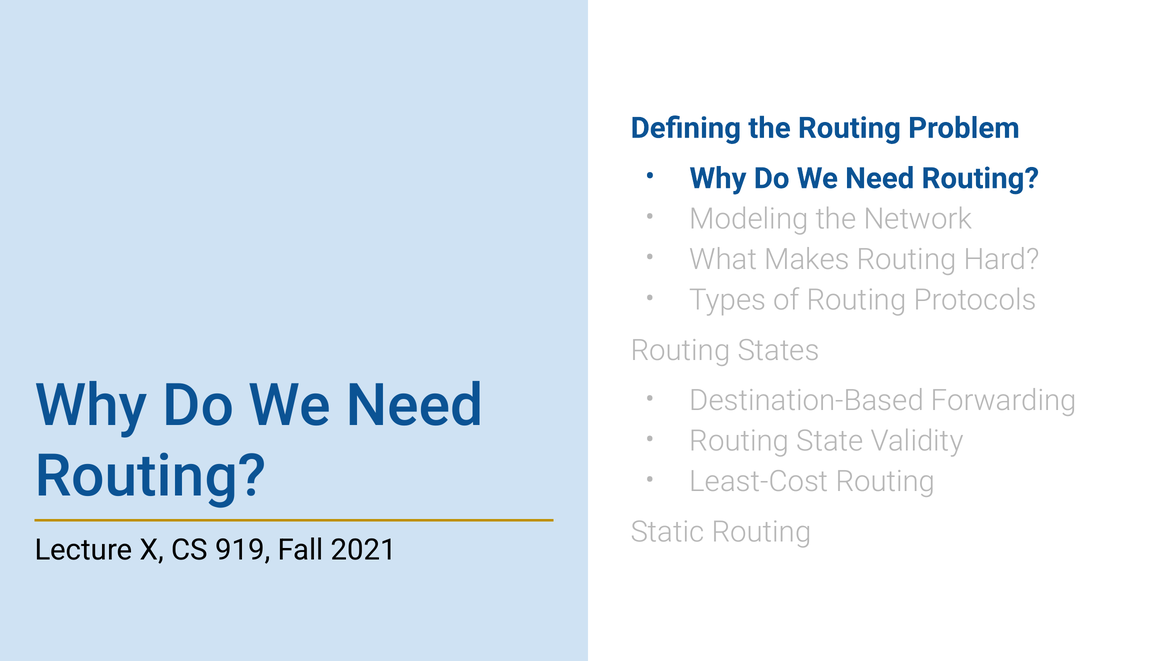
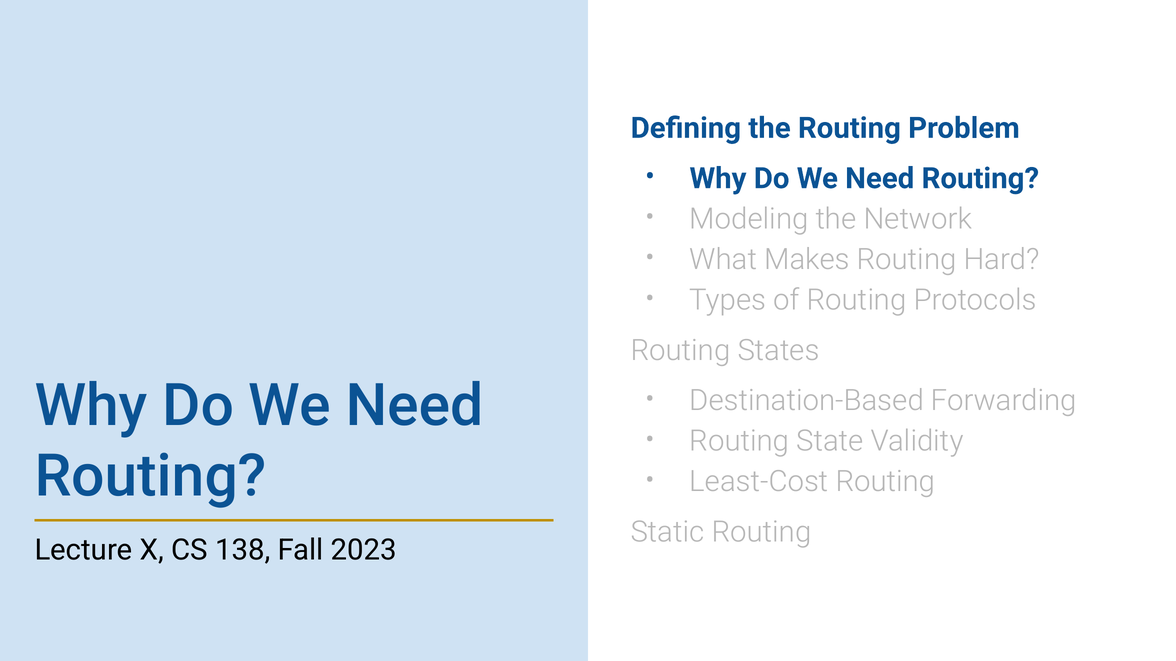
919: 919 -> 138
2021: 2021 -> 2023
